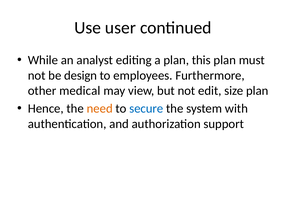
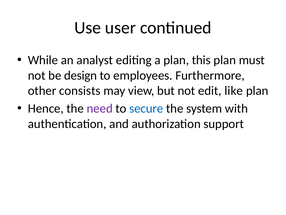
medical: medical -> consists
size: size -> like
need colour: orange -> purple
